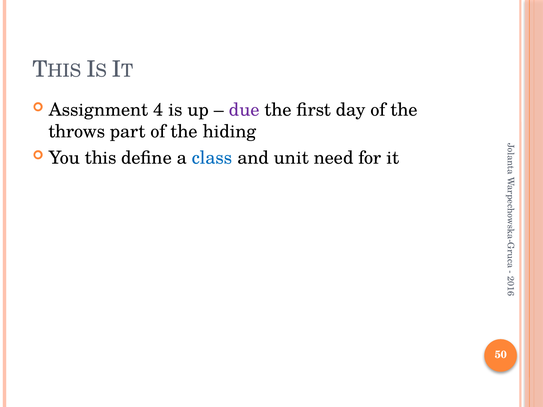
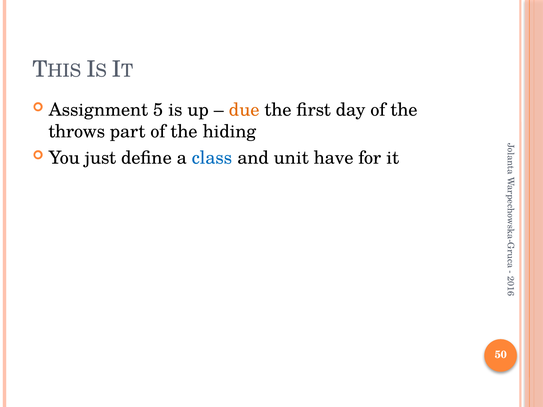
4: 4 -> 5
due colour: purple -> orange
this: this -> just
need: need -> have
